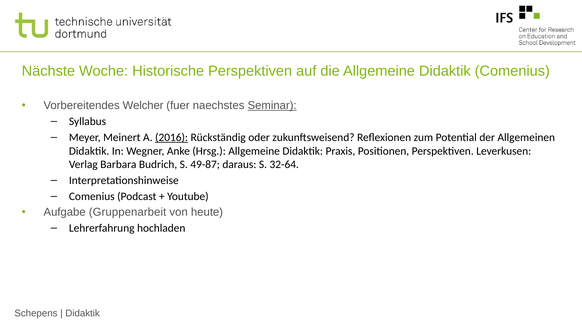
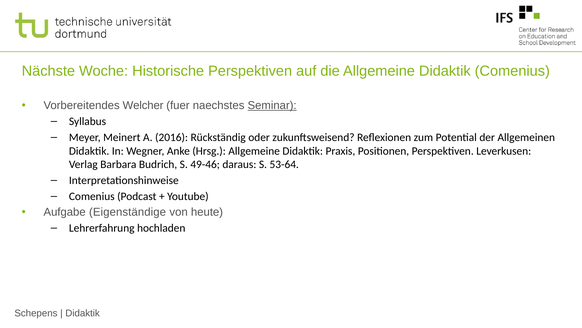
2016 underline: present -> none
49-87: 49-87 -> 49-46
32-64: 32-64 -> 53-64
Gruppenarbeit: Gruppenarbeit -> Eigenständige
